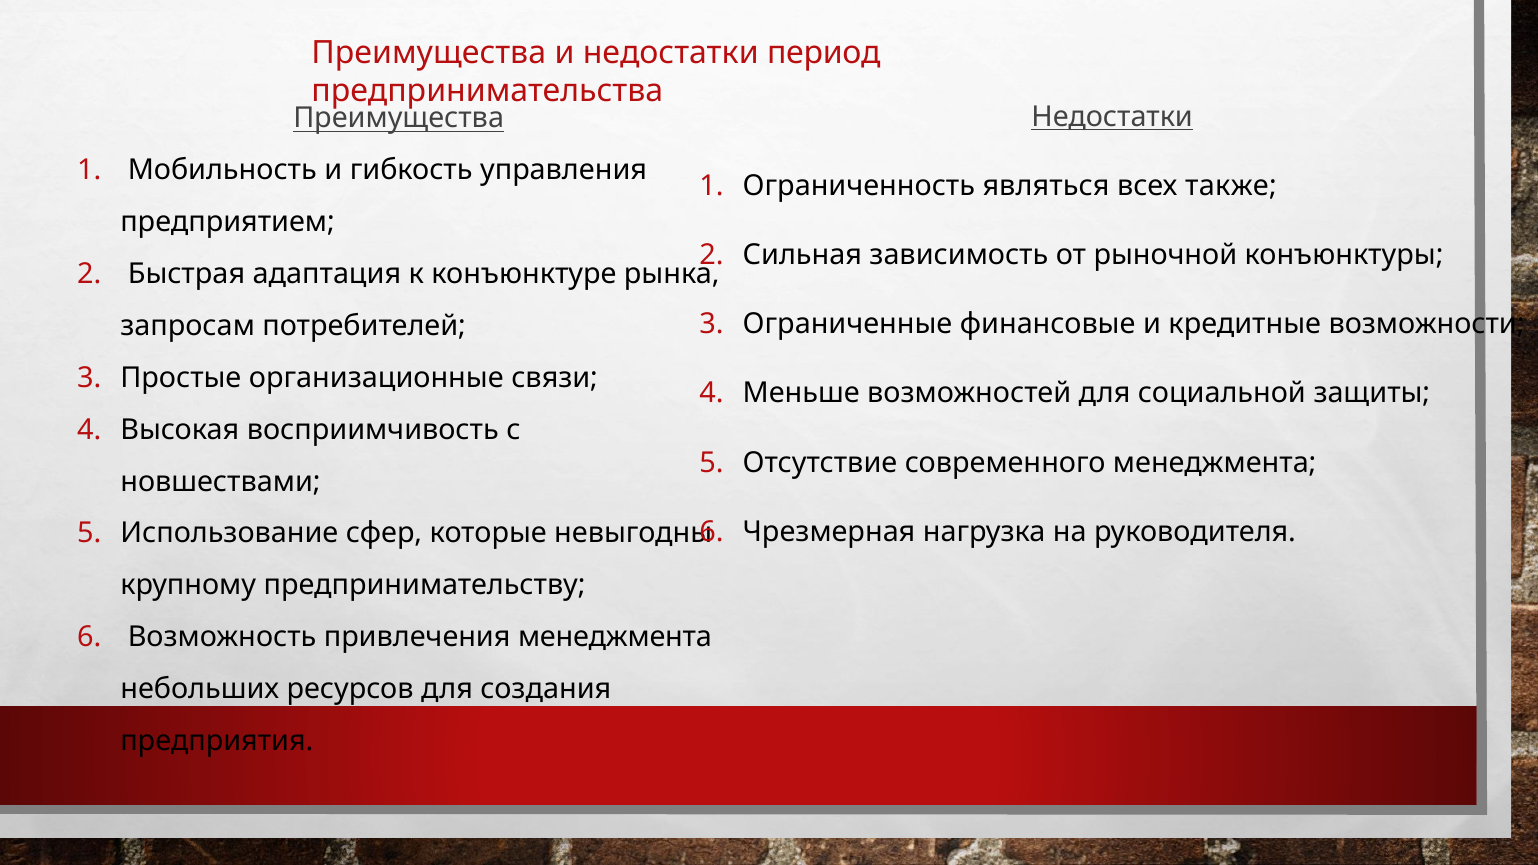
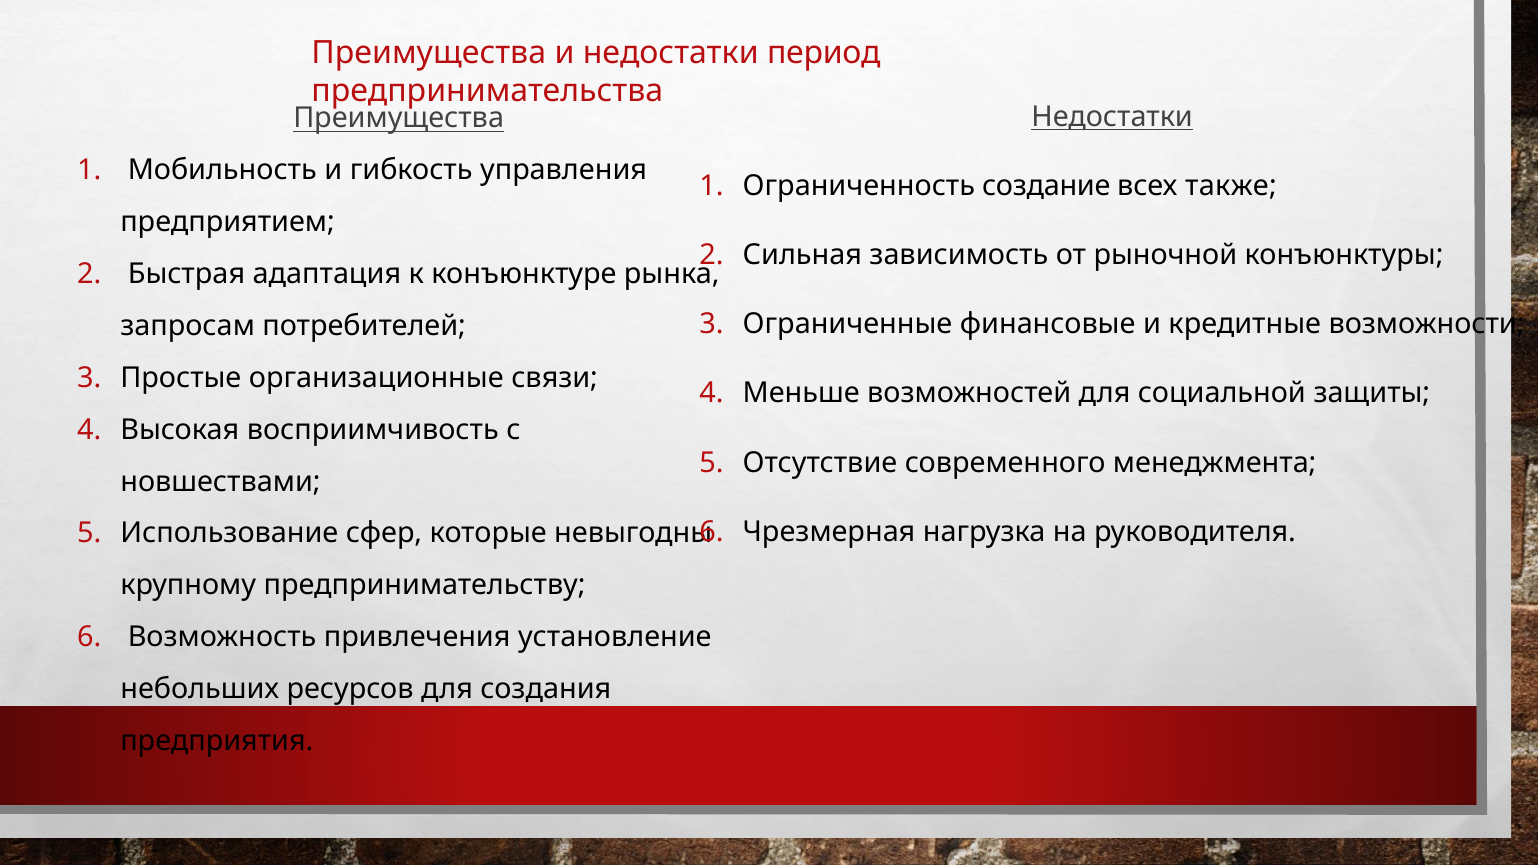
являться: являться -> создание
привлечения менеджмента: менеджмента -> установление
